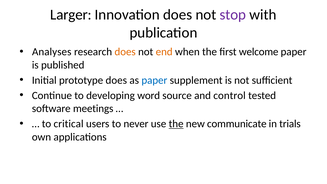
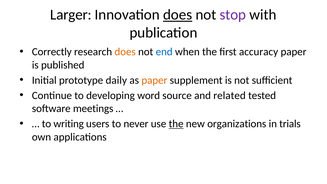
does at (178, 15) underline: none -> present
Analyses: Analyses -> Correctly
end colour: orange -> blue
welcome: welcome -> accuracy
prototype does: does -> daily
paper at (154, 80) colour: blue -> orange
control: control -> related
critical: critical -> writing
communicate: communicate -> organizations
